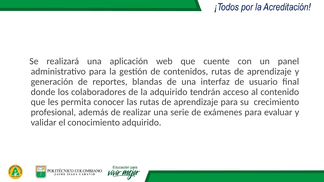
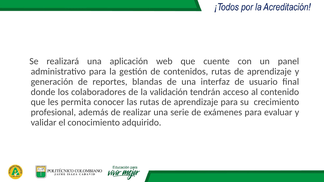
la adquirido: adquirido -> validación
